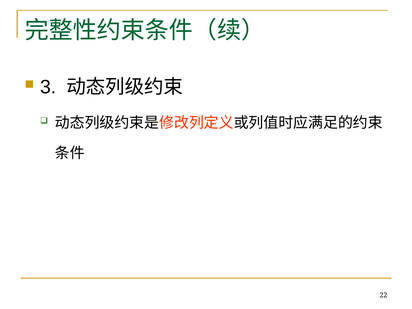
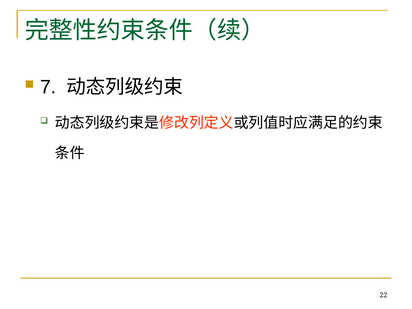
3: 3 -> 7
